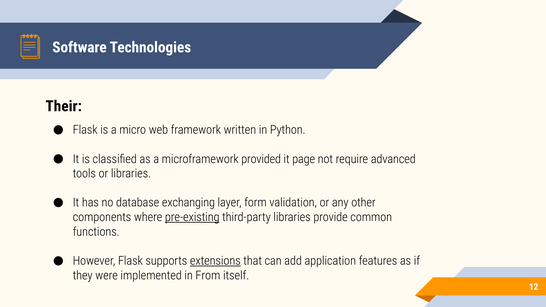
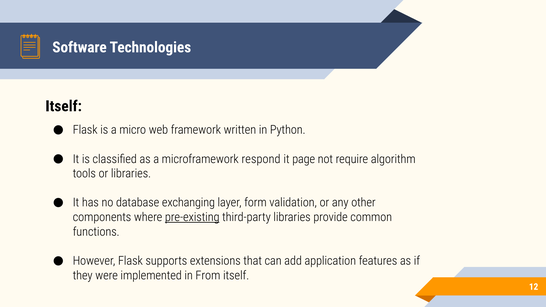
Their at (64, 106): Their -> Itself
provided: provided -> respond
advanced: advanced -> algorithm
extensions underline: present -> none
